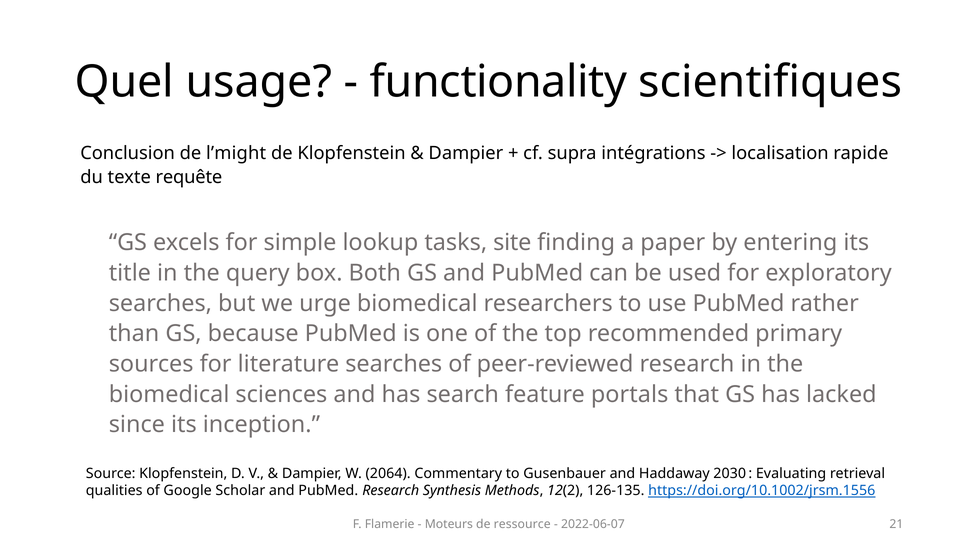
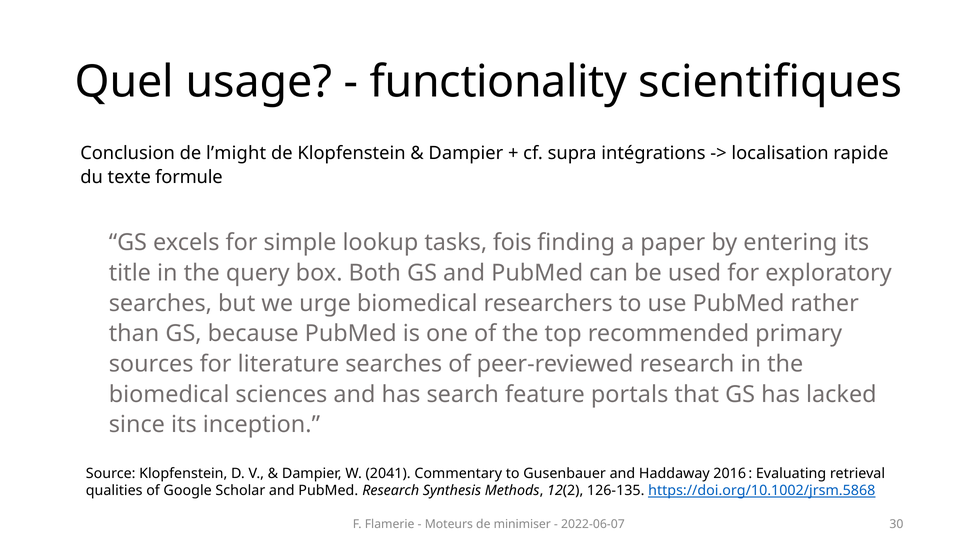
requête: requête -> formule
site: site -> fois
2064: 2064 -> 2041
2030: 2030 -> 2016
https://doi.org/10.1002/jrsm.1556: https://doi.org/10.1002/jrsm.1556 -> https://doi.org/10.1002/jrsm.5868
ressource: ressource -> minimiser
21: 21 -> 30
